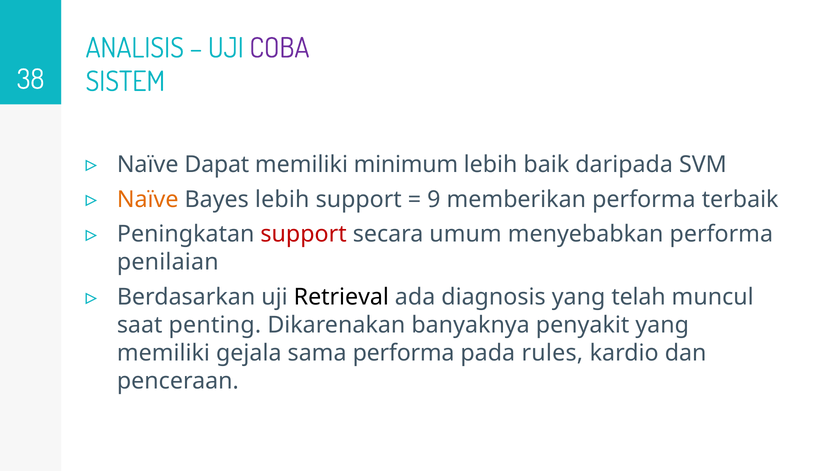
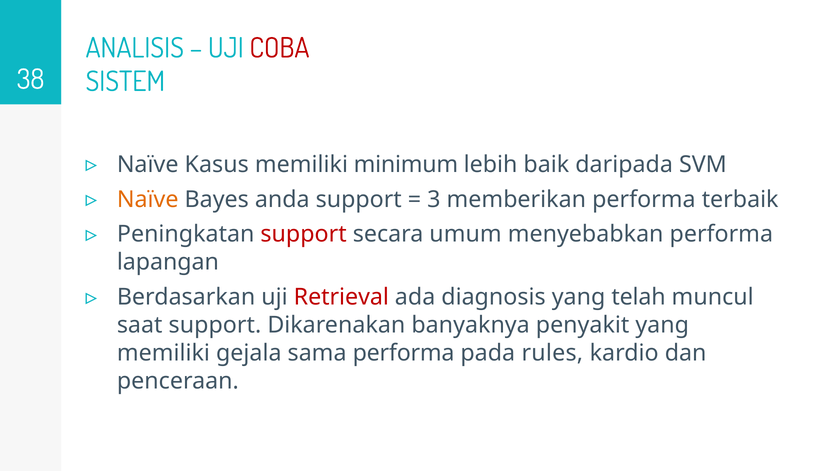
COBA colour: purple -> red
Dapat: Dapat -> Kasus
Bayes lebih: lebih -> anda
9: 9 -> 3
penilaian: penilaian -> lapangan
Retrieval colour: black -> red
saat penting: penting -> support
